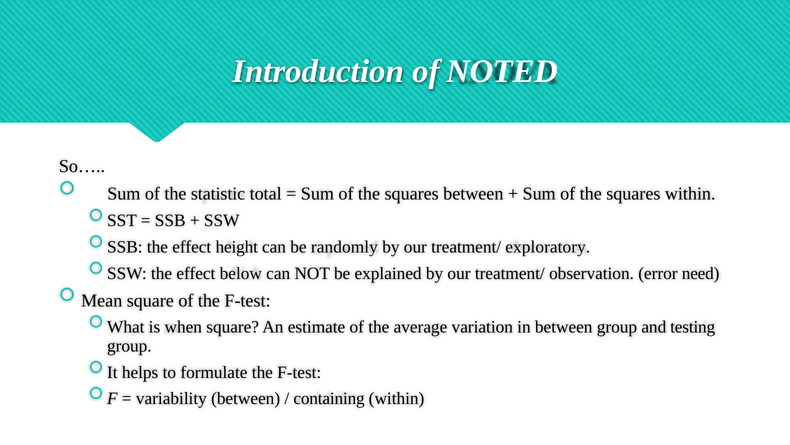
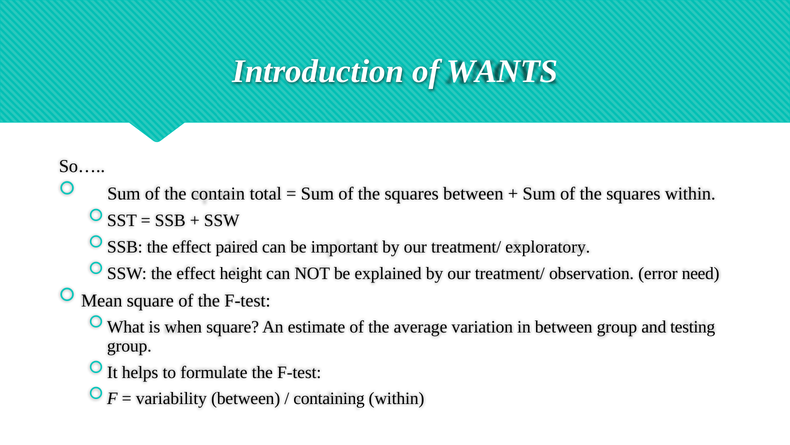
NOTED: NOTED -> WANTS
statistic: statistic -> contain
height: height -> paired
randomly: randomly -> important
below: below -> height
